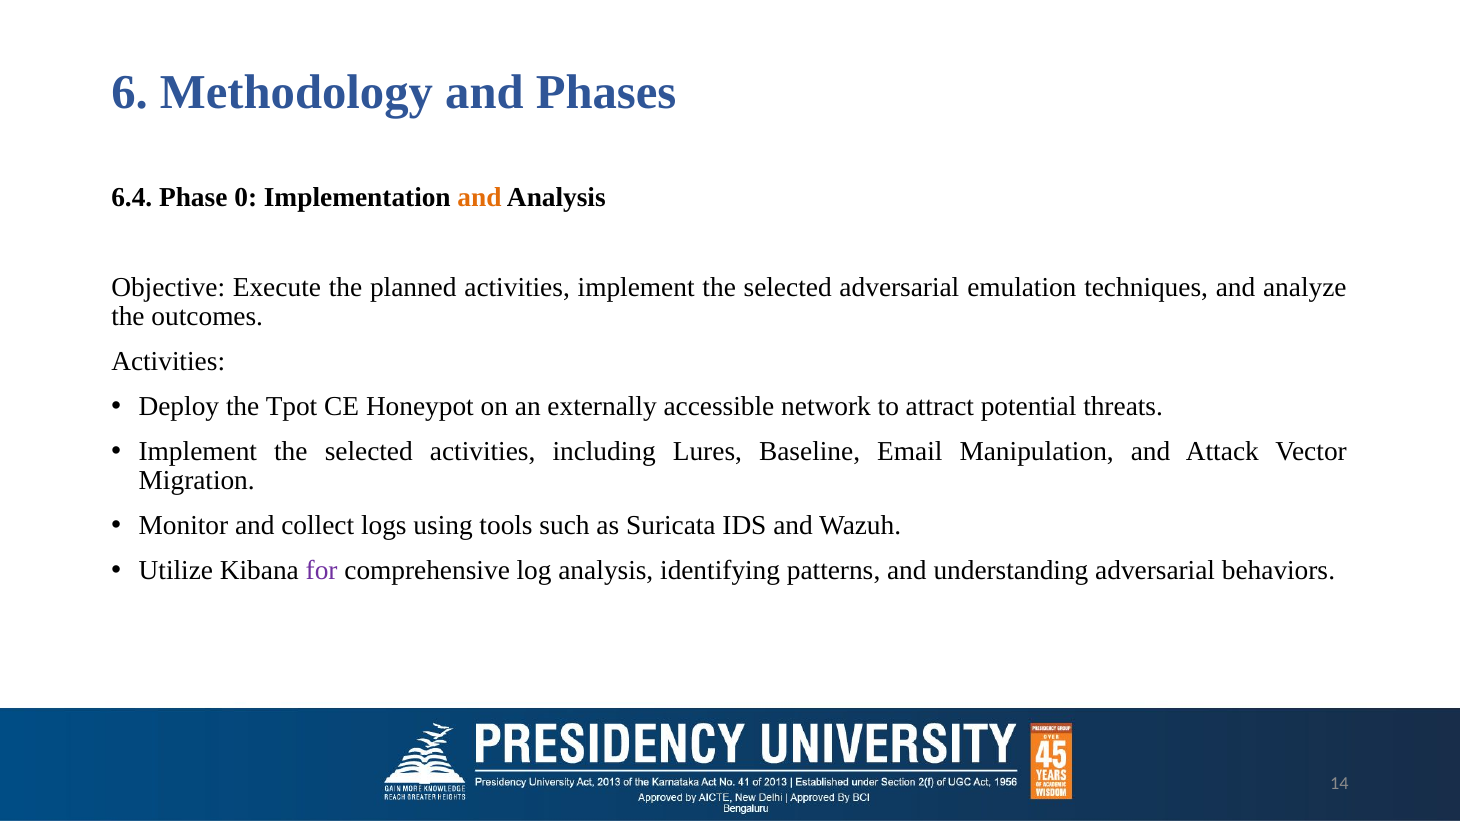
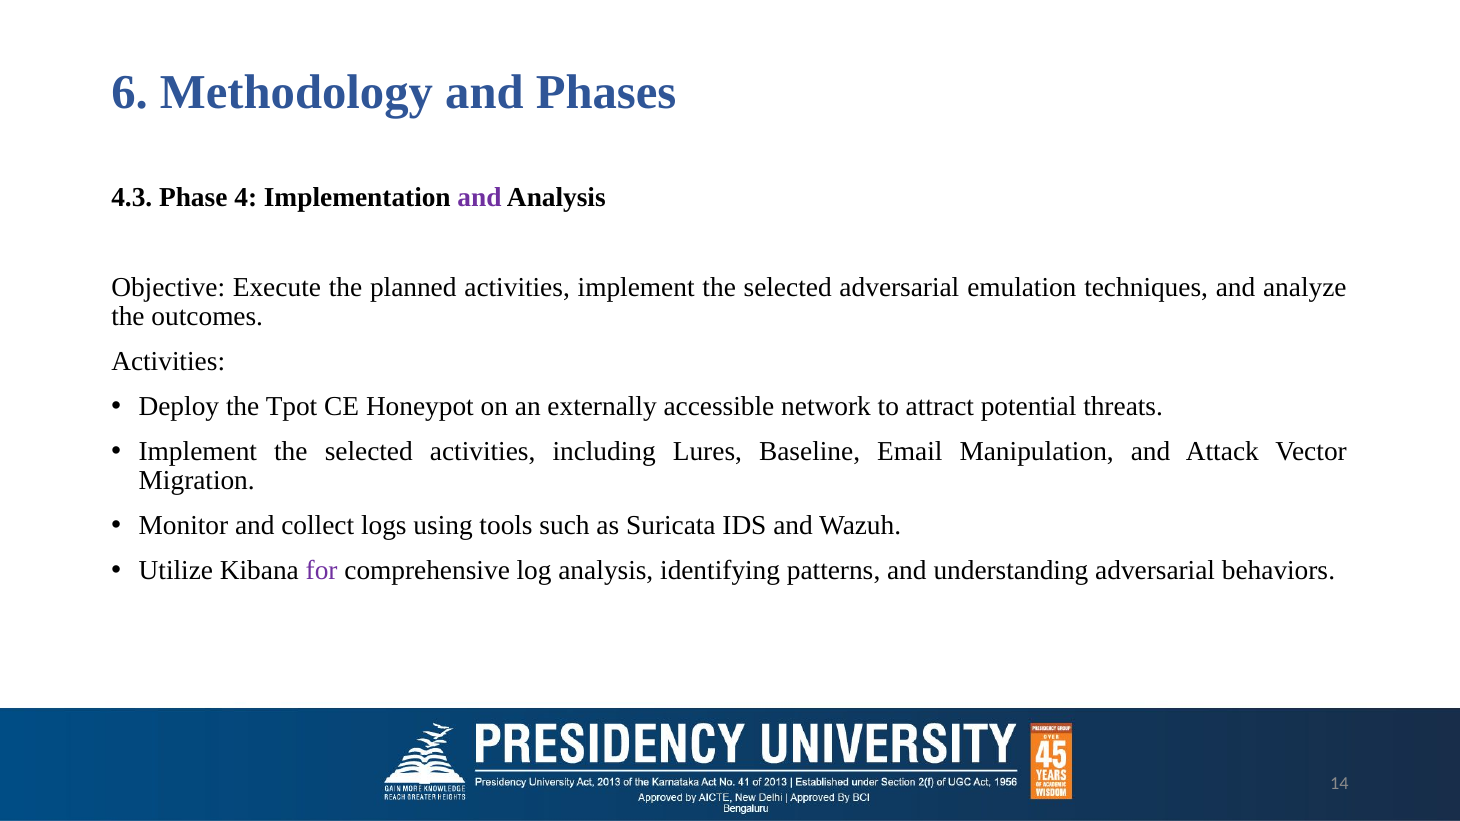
6.4: 6.4 -> 4.3
0: 0 -> 4
and at (480, 198) colour: orange -> purple
